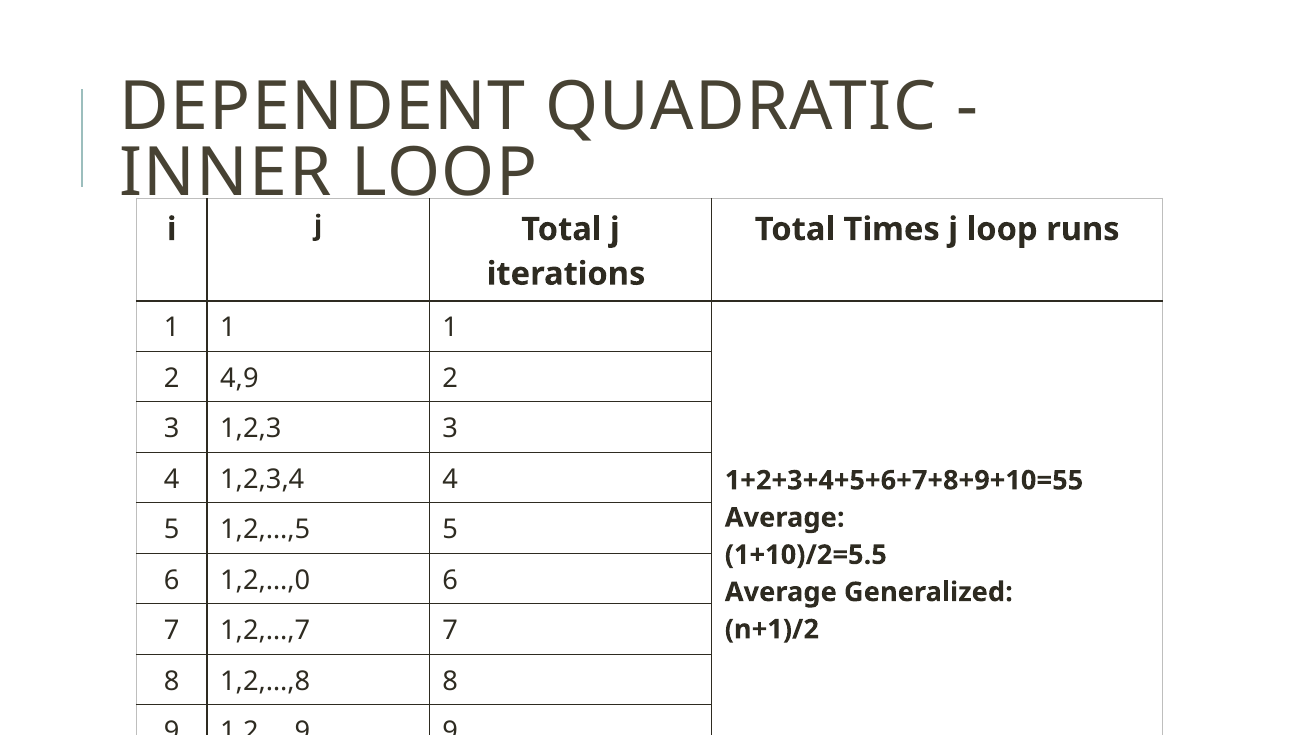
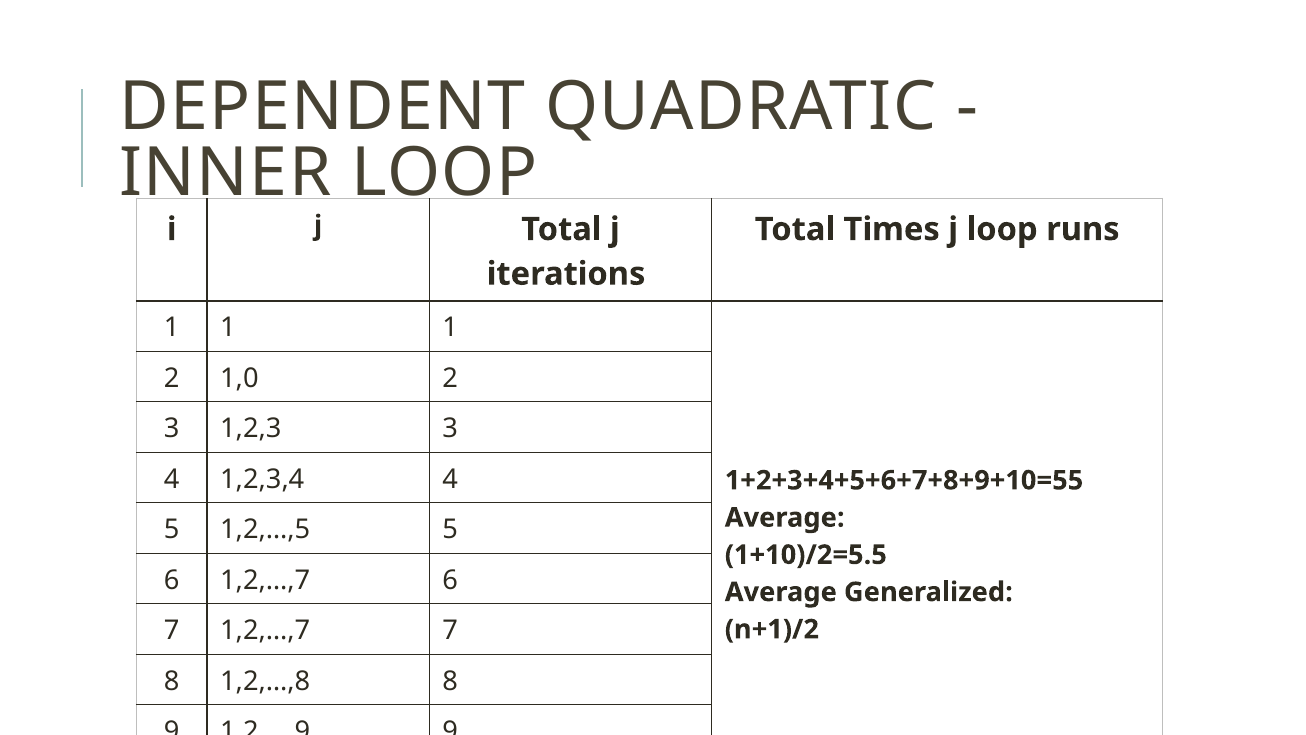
4,9: 4,9 -> 1,0
6 1,2,…,0: 1,2,…,0 -> 1,2,…,7
